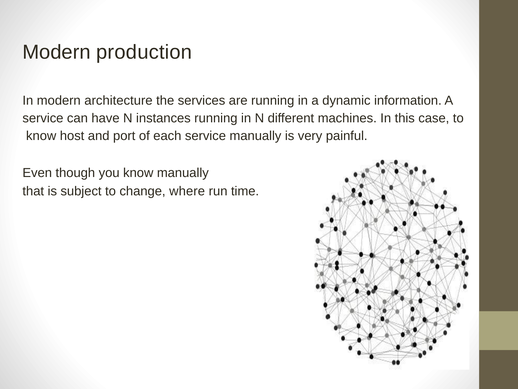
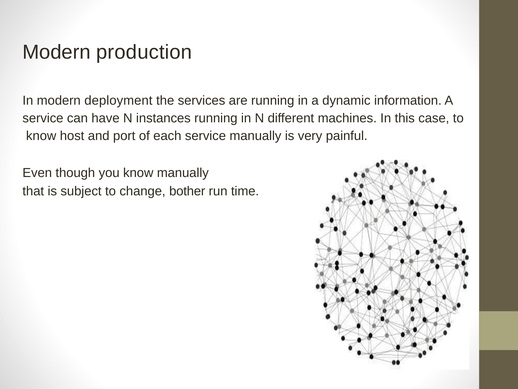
architecture: architecture -> deployment
where: where -> bother
